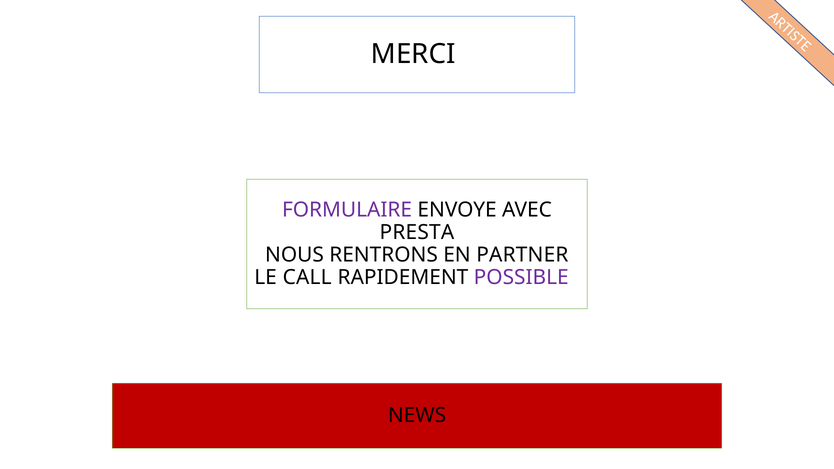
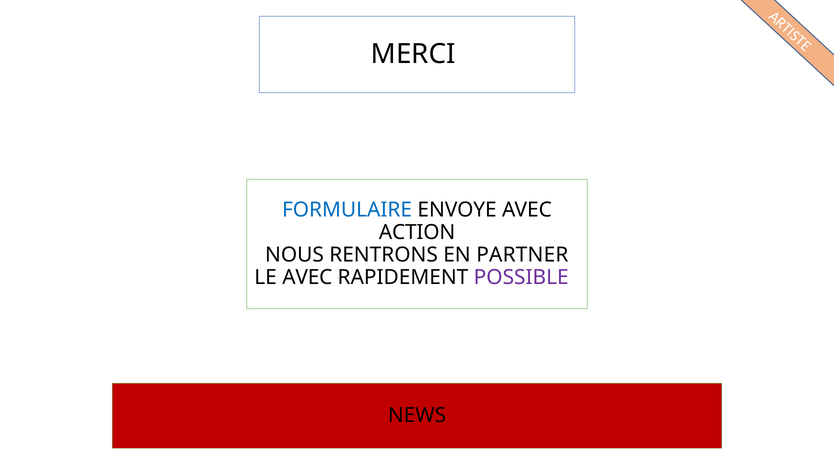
FORMULAIRE colour: purple -> blue
PRESTA: PRESTA -> ACTION
LE CALL: CALL -> AVEC
